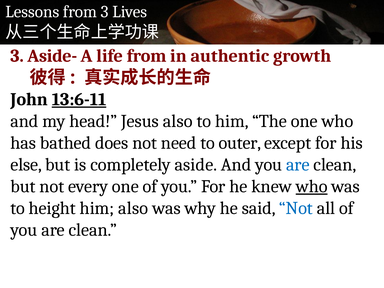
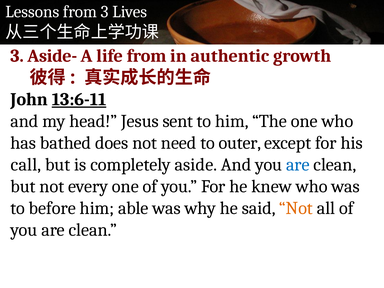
Jesus also: also -> sent
else: else -> call
who at (312, 186) underline: present -> none
height: height -> before
him also: also -> able
Not at (296, 208) colour: blue -> orange
